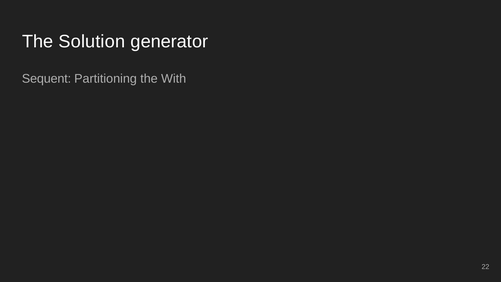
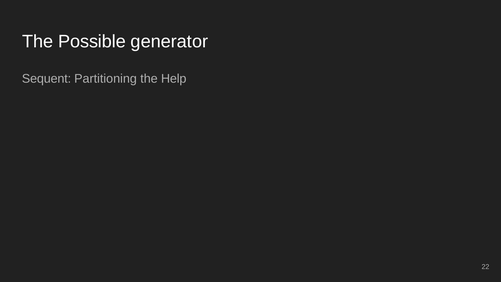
Solution: Solution -> Possible
With: With -> Help
